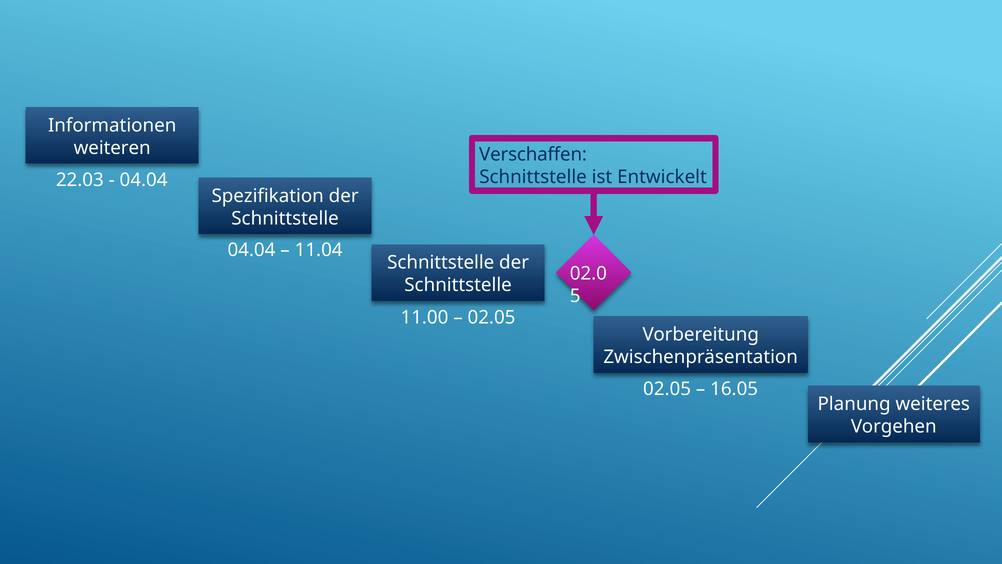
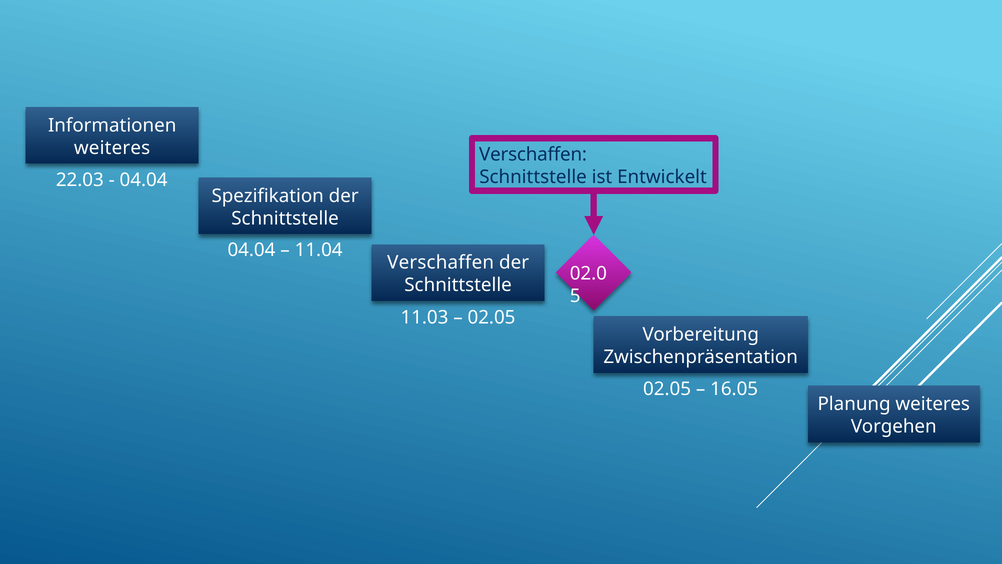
weiteren at (112, 148): weiteren -> weiteres
Schnittstelle at (441, 263): Schnittstelle -> Verschaffen
11.00: 11.00 -> 11.03
